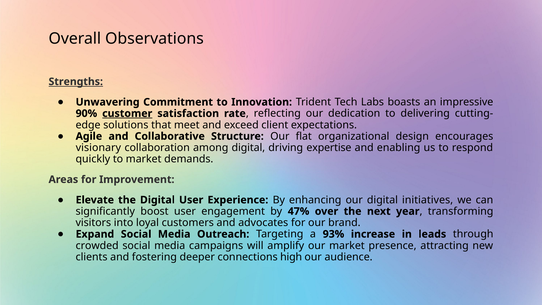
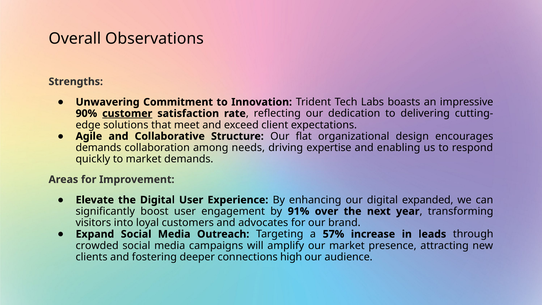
Strengths underline: present -> none
visionary at (98, 148): visionary -> demands
among digital: digital -> needs
initiatives: initiatives -> expanded
47%: 47% -> 91%
93%: 93% -> 57%
